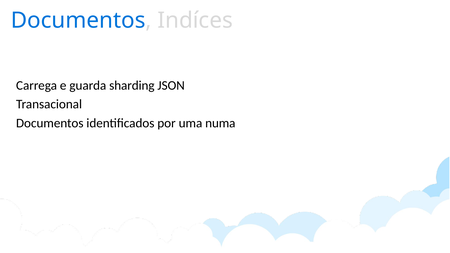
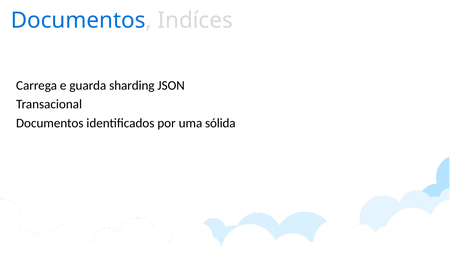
numa: numa -> sólida
